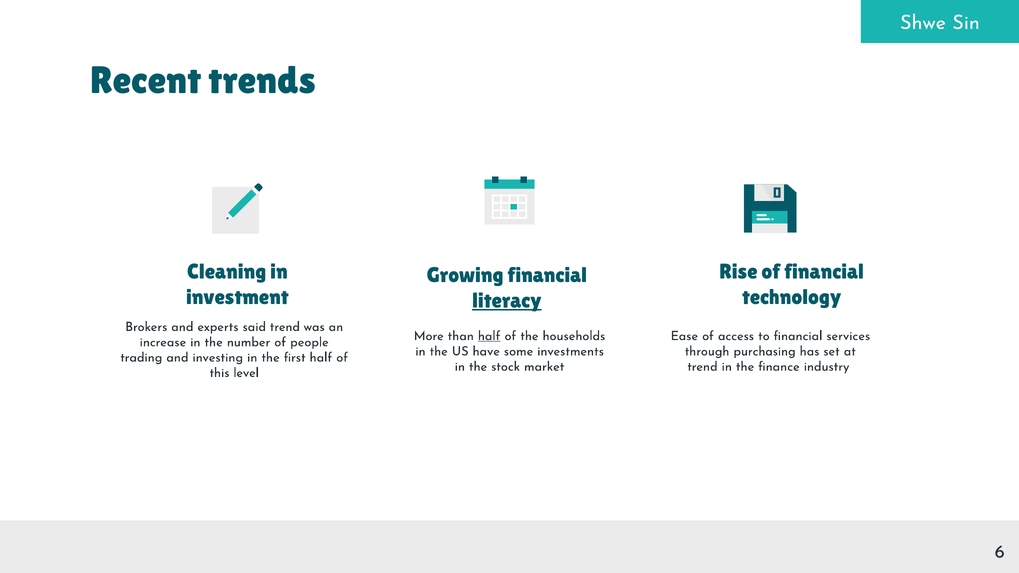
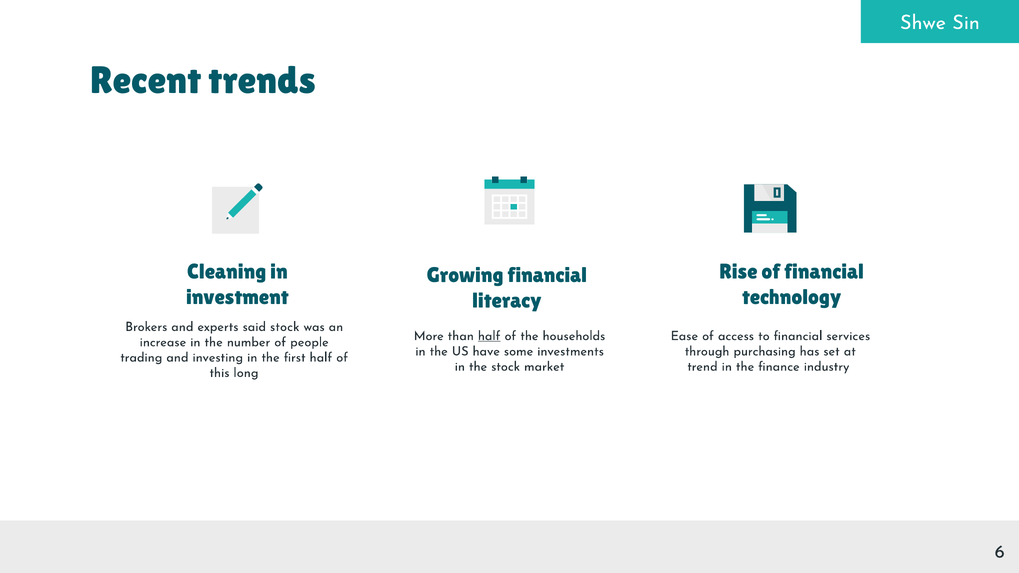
literacy underline: present -> none
said trend: trend -> stock
level: level -> long
